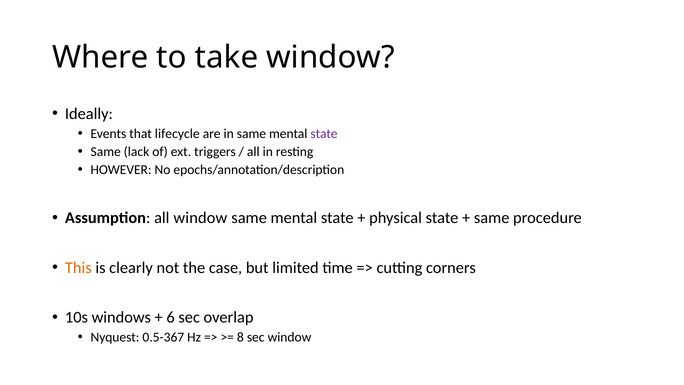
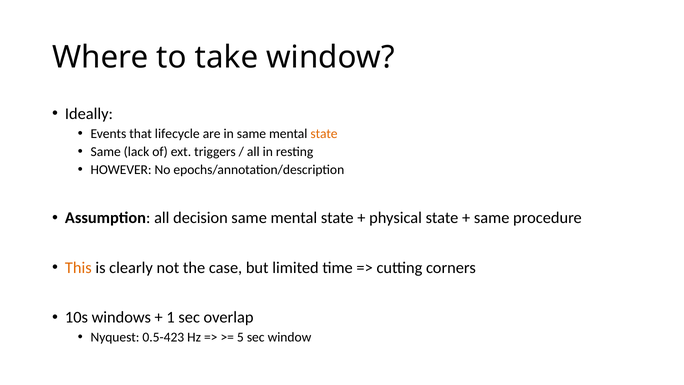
state at (324, 133) colour: purple -> orange
all window: window -> decision
6: 6 -> 1
0.5-367: 0.5-367 -> 0.5-423
8: 8 -> 5
